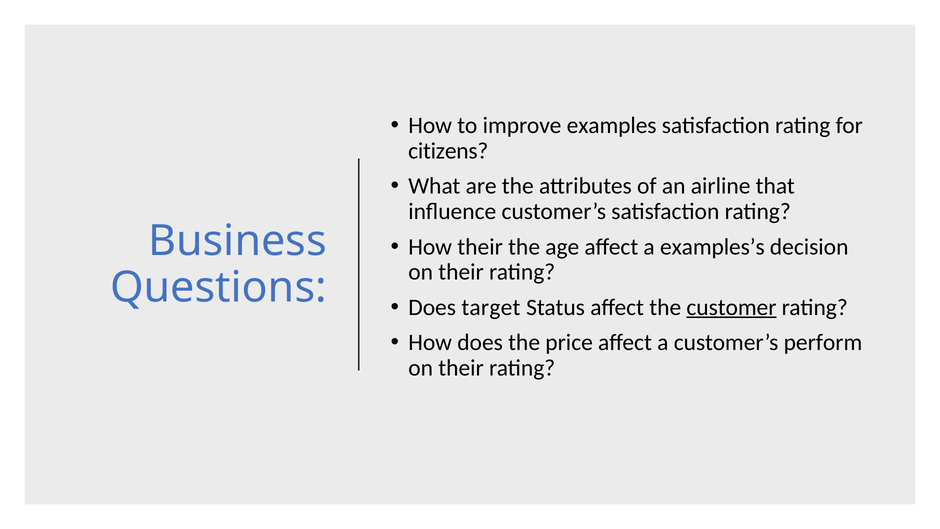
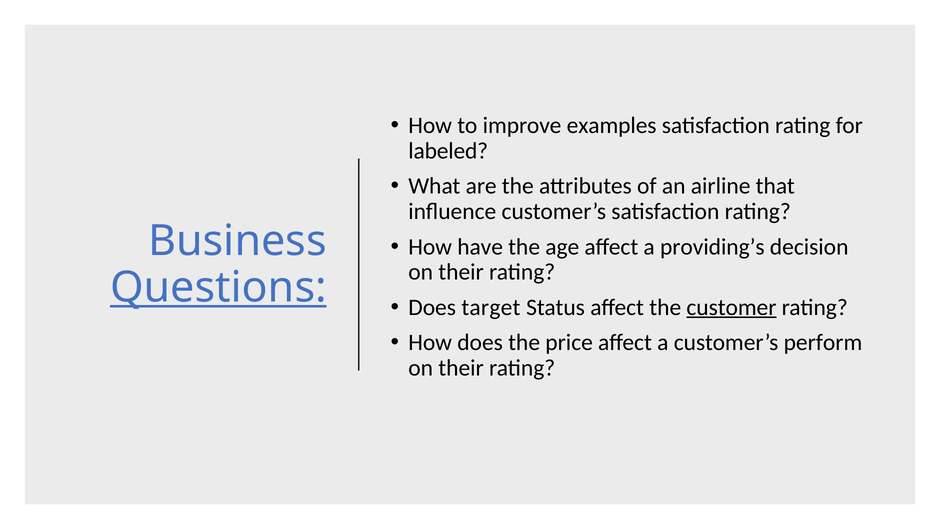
citizens: citizens -> labeled
How their: their -> have
examples’s: examples’s -> providing’s
Questions underline: none -> present
